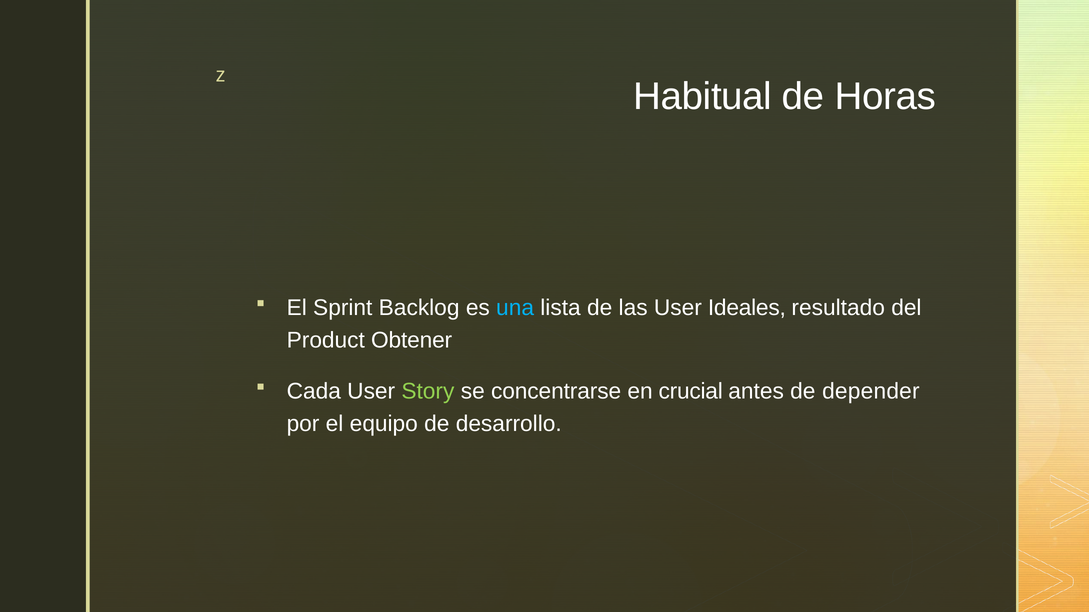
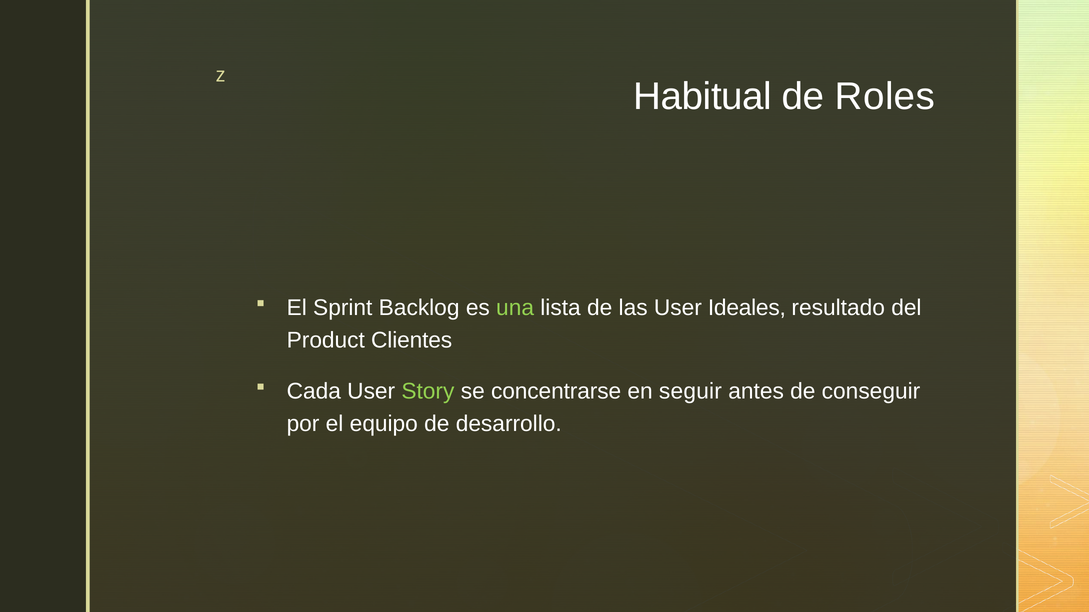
Horas: Horas -> Roles
una colour: light blue -> light green
Obtener: Obtener -> Clientes
crucial: crucial -> seguir
depender: depender -> conseguir
